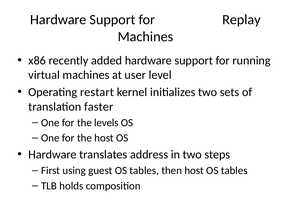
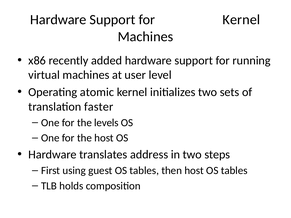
for Replay: Replay -> Kernel
restart: restart -> atomic
